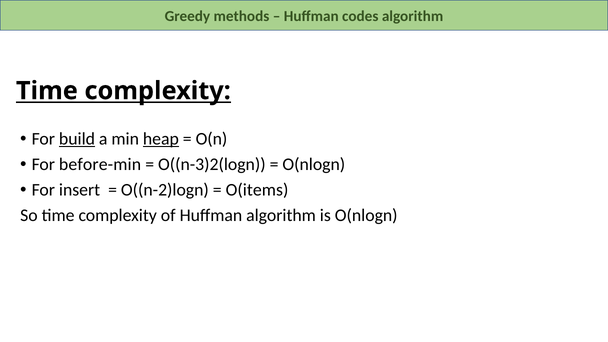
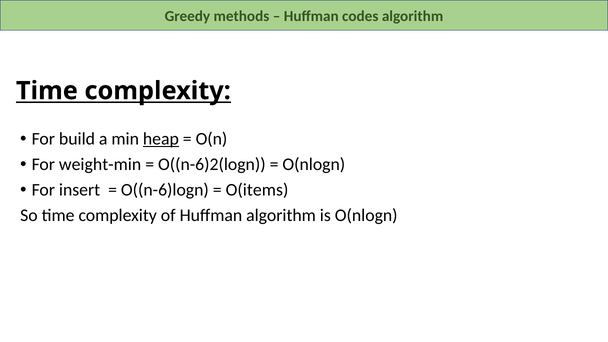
build underline: present -> none
before-min: before-min -> weight-min
O((n-3)2(logn: O((n-3)2(logn -> O((n-6)2(logn
O((n-2)logn: O((n-2)logn -> O((n-6)logn
